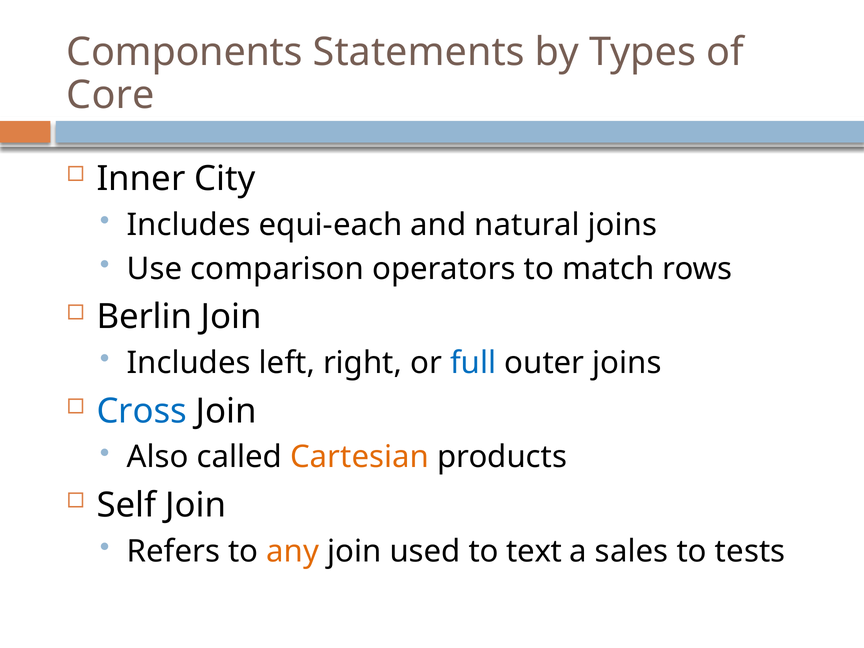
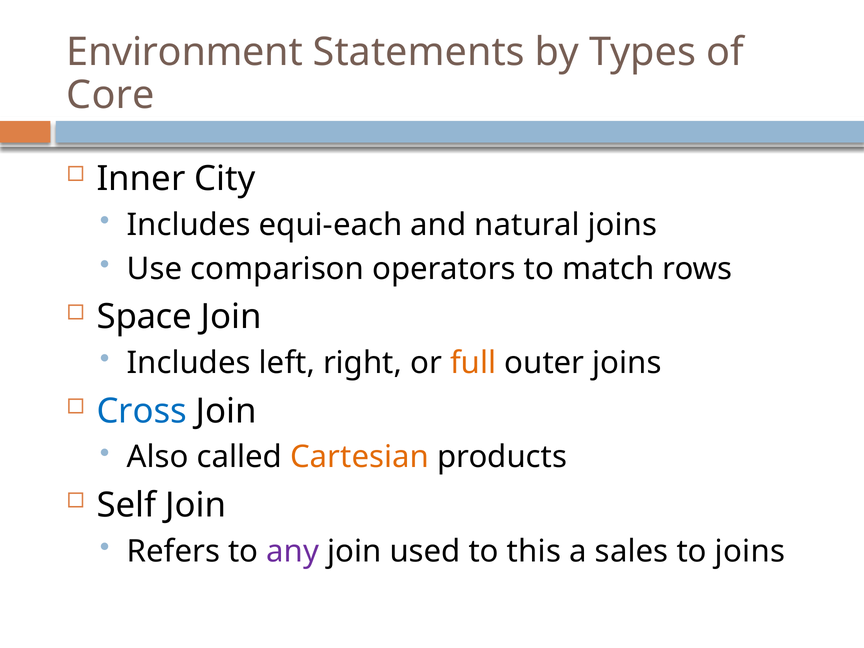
Components: Components -> Environment
Berlin: Berlin -> Space
full colour: blue -> orange
any colour: orange -> purple
text: text -> this
to tests: tests -> joins
